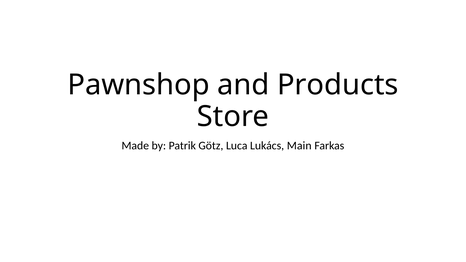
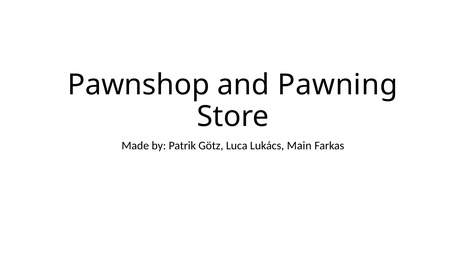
Products: Products -> Pawning
